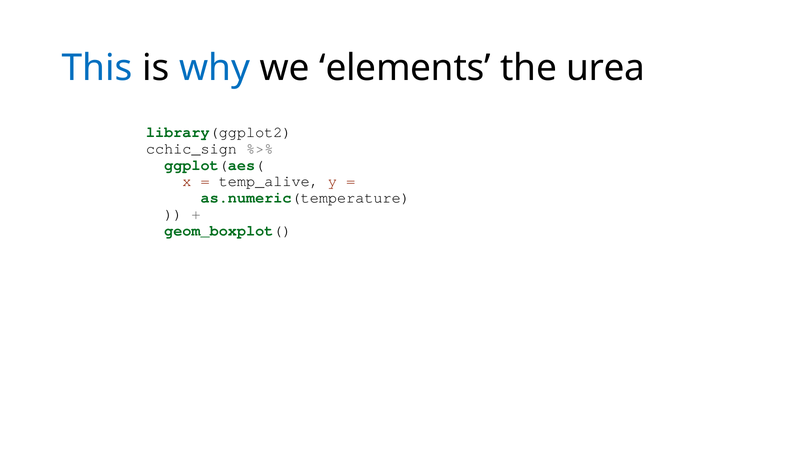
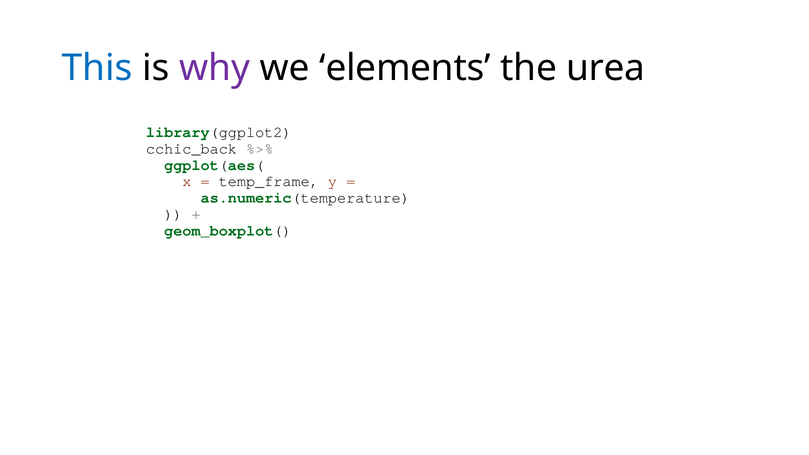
why colour: blue -> purple
cchic_sign: cchic_sign -> cchic_back
temp_alive: temp_alive -> temp_frame
